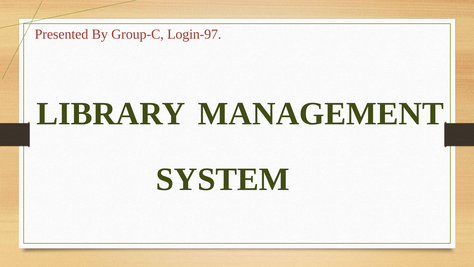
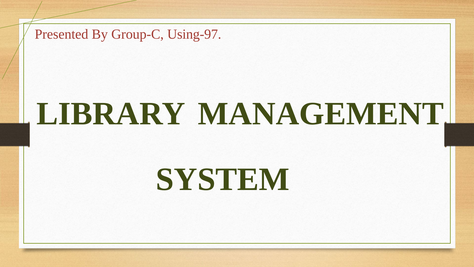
Login-97: Login-97 -> Using-97
